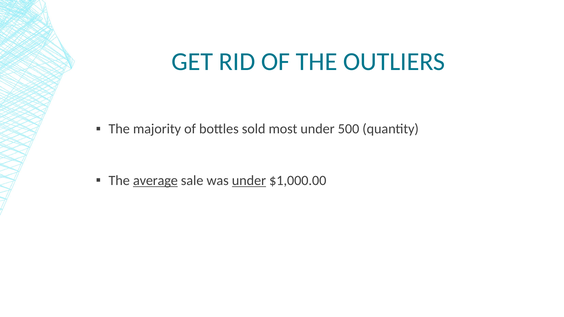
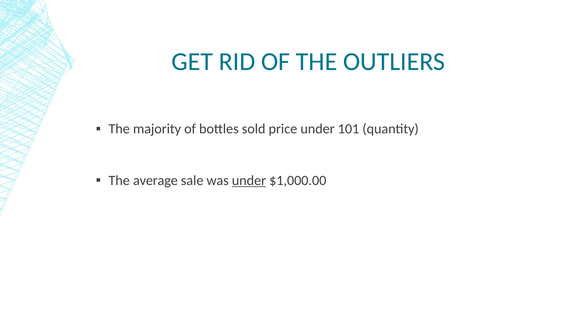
most: most -> price
500: 500 -> 101
average underline: present -> none
